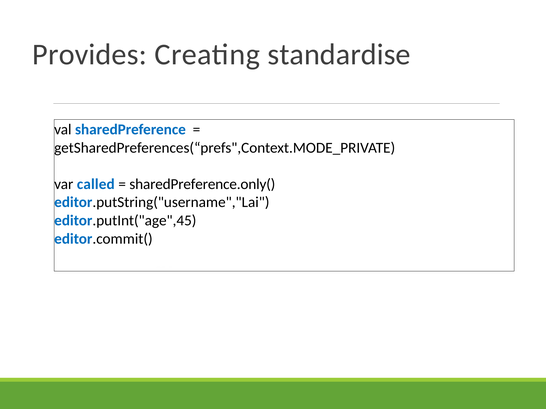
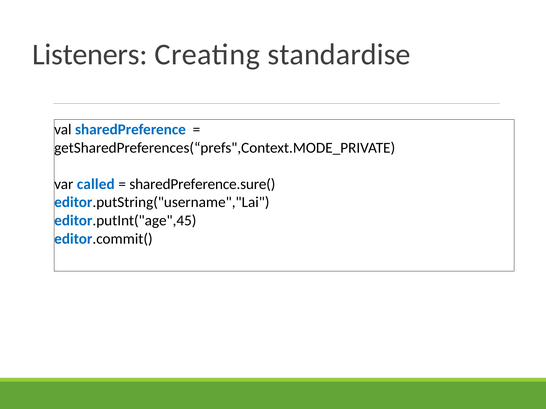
Provides: Provides -> Listeners
sharedPreference.only(: sharedPreference.only( -> sharedPreference.sure(
